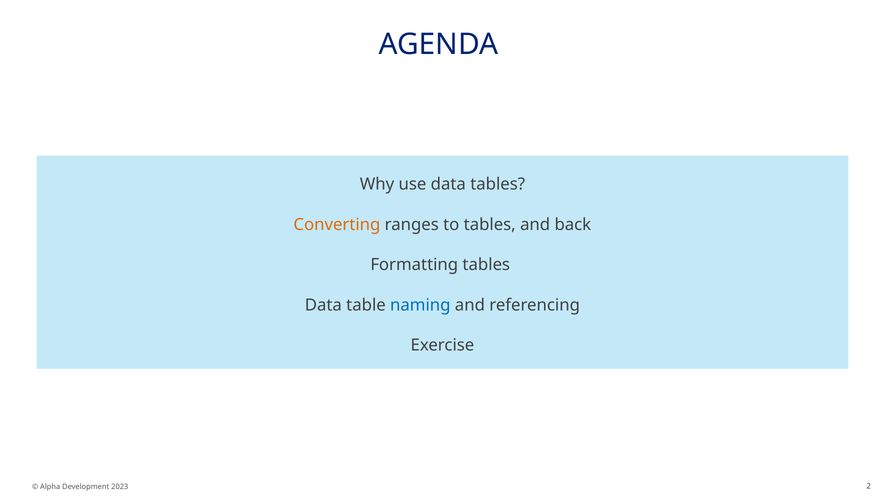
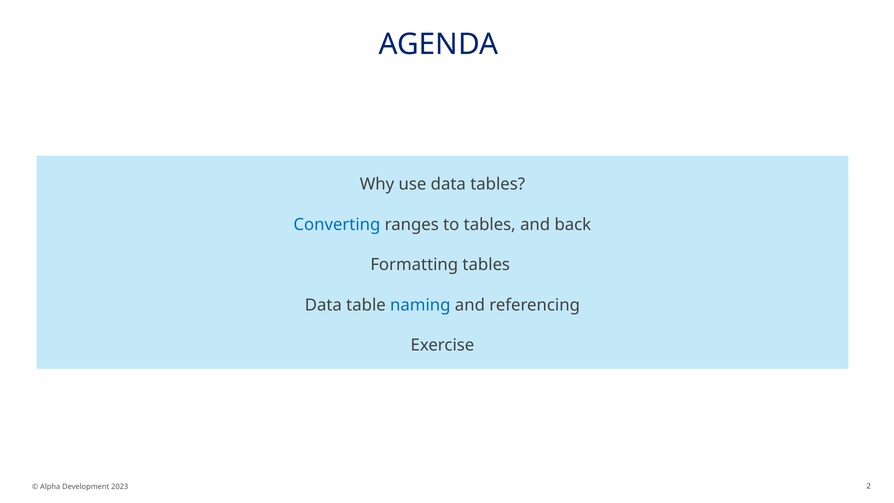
Converting colour: orange -> blue
